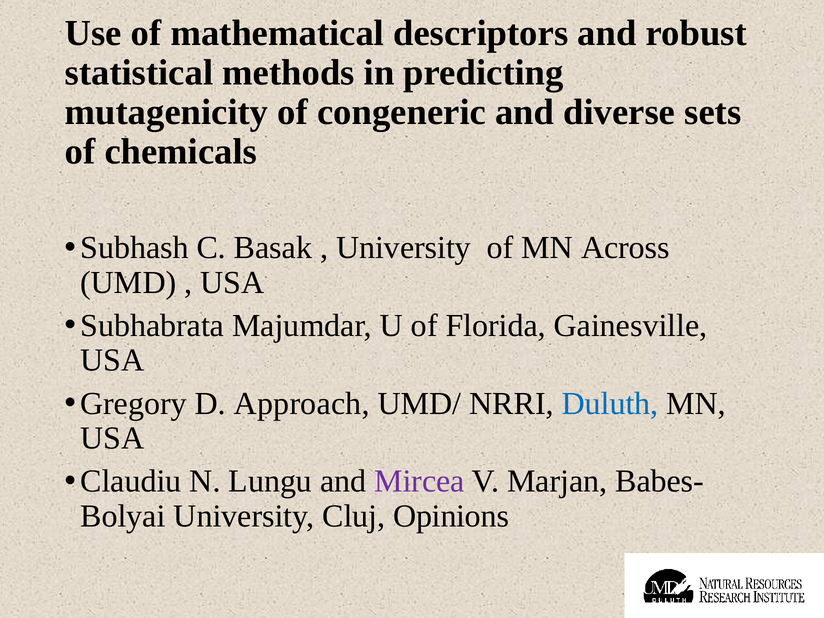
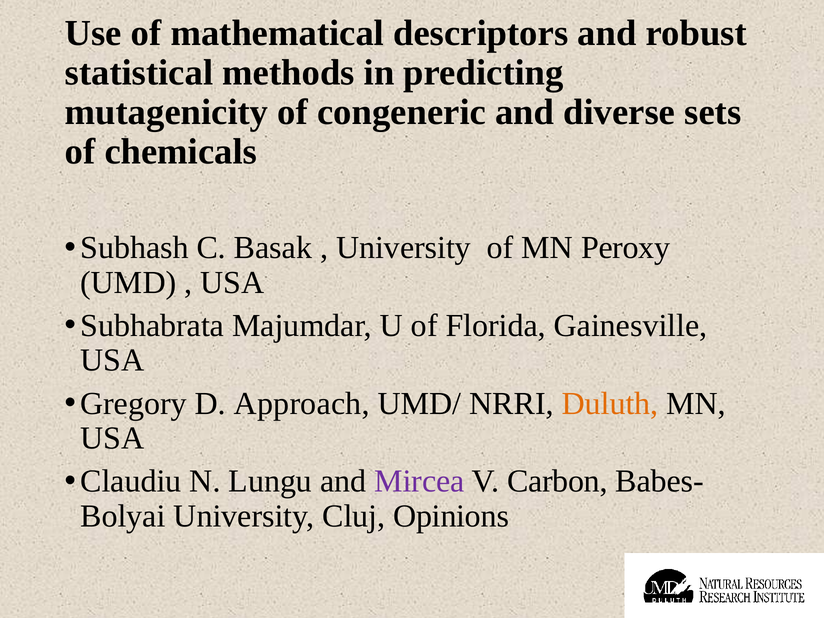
Across: Across -> Peroxy
Duluth colour: blue -> orange
Marjan: Marjan -> Carbon
